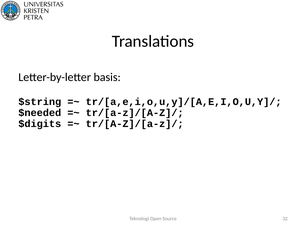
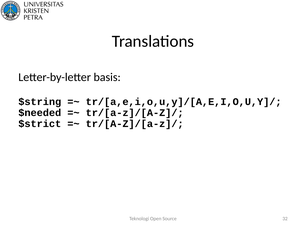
$digits: $digits -> $strict
